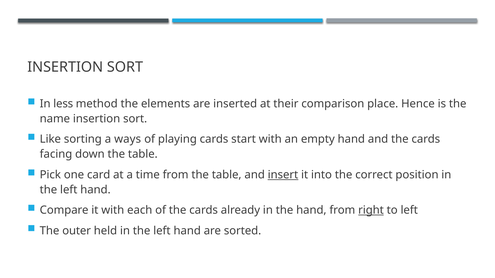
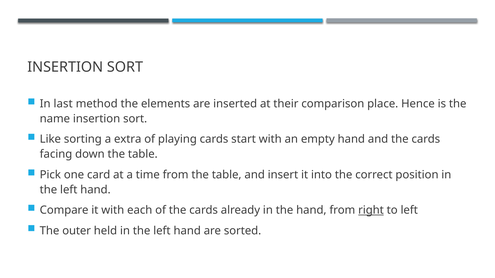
less: less -> last
ways: ways -> extra
insert underline: present -> none
